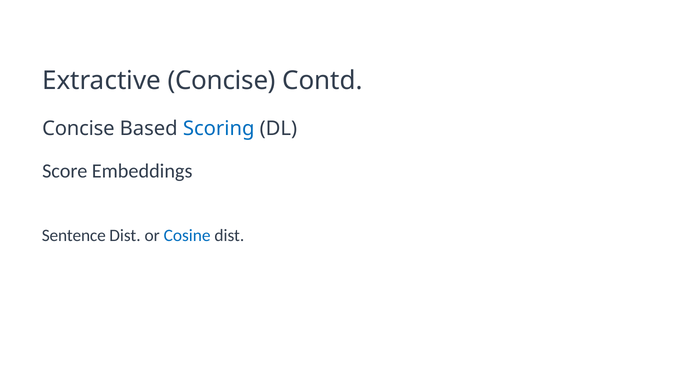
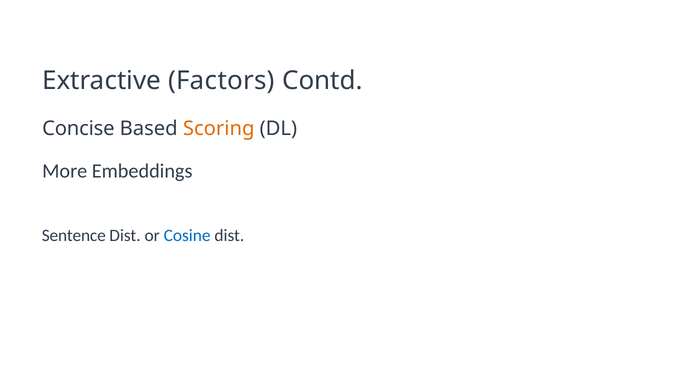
Extractive Concise: Concise -> Factors
Scoring colour: blue -> orange
Score: Score -> More
